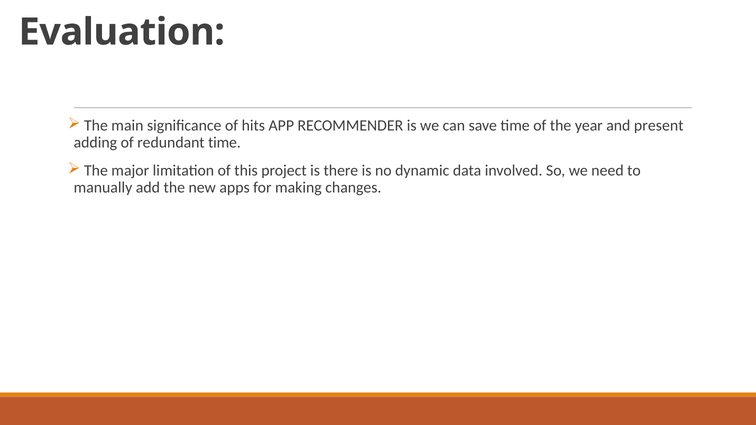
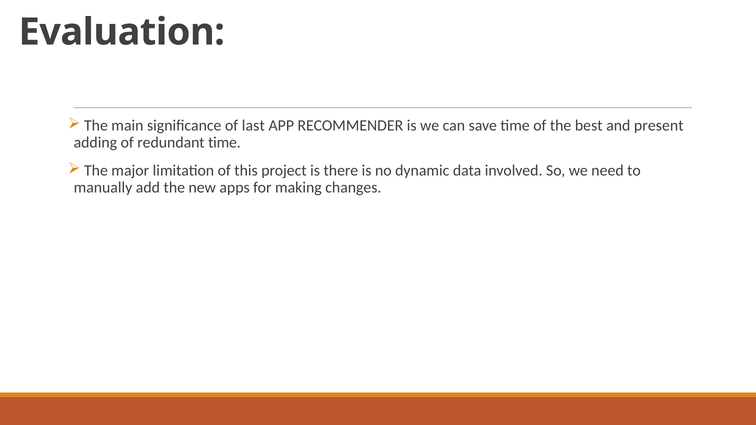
hits: hits -> last
year: year -> best
